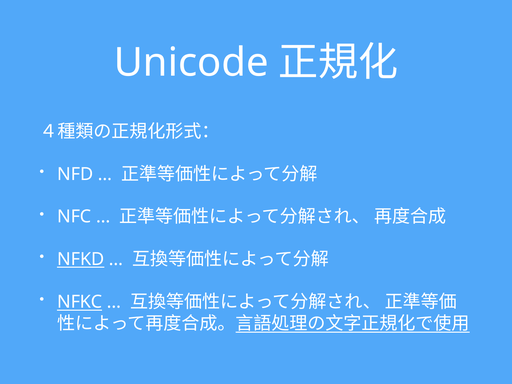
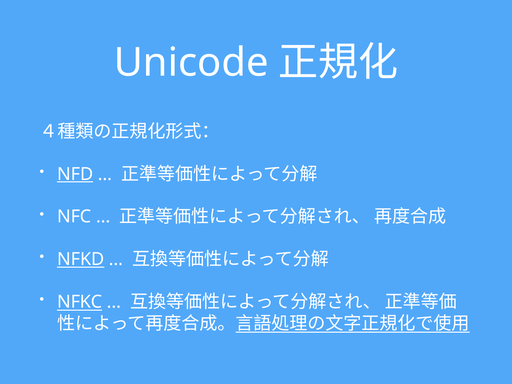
NFD underline: none -> present
